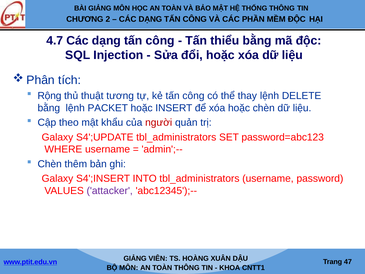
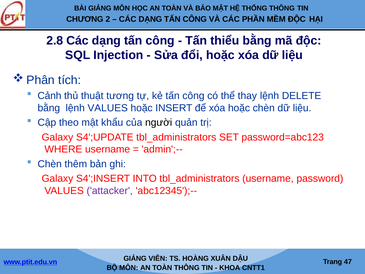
4.7: 4.7 -> 2.8
Rộng: Rộng -> Cảnh
lệnh PACKET: PACKET -> VALUES
người colour: red -> black
